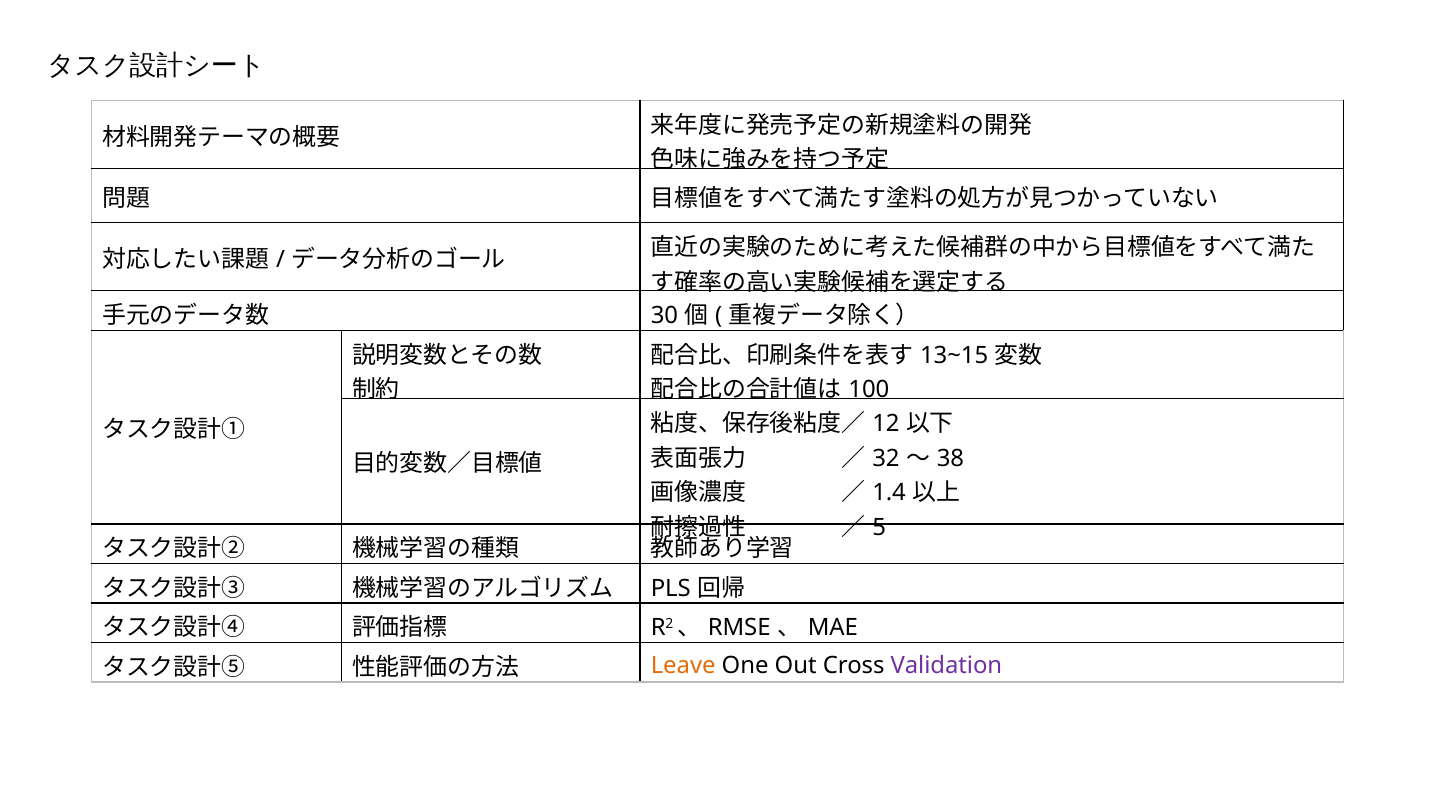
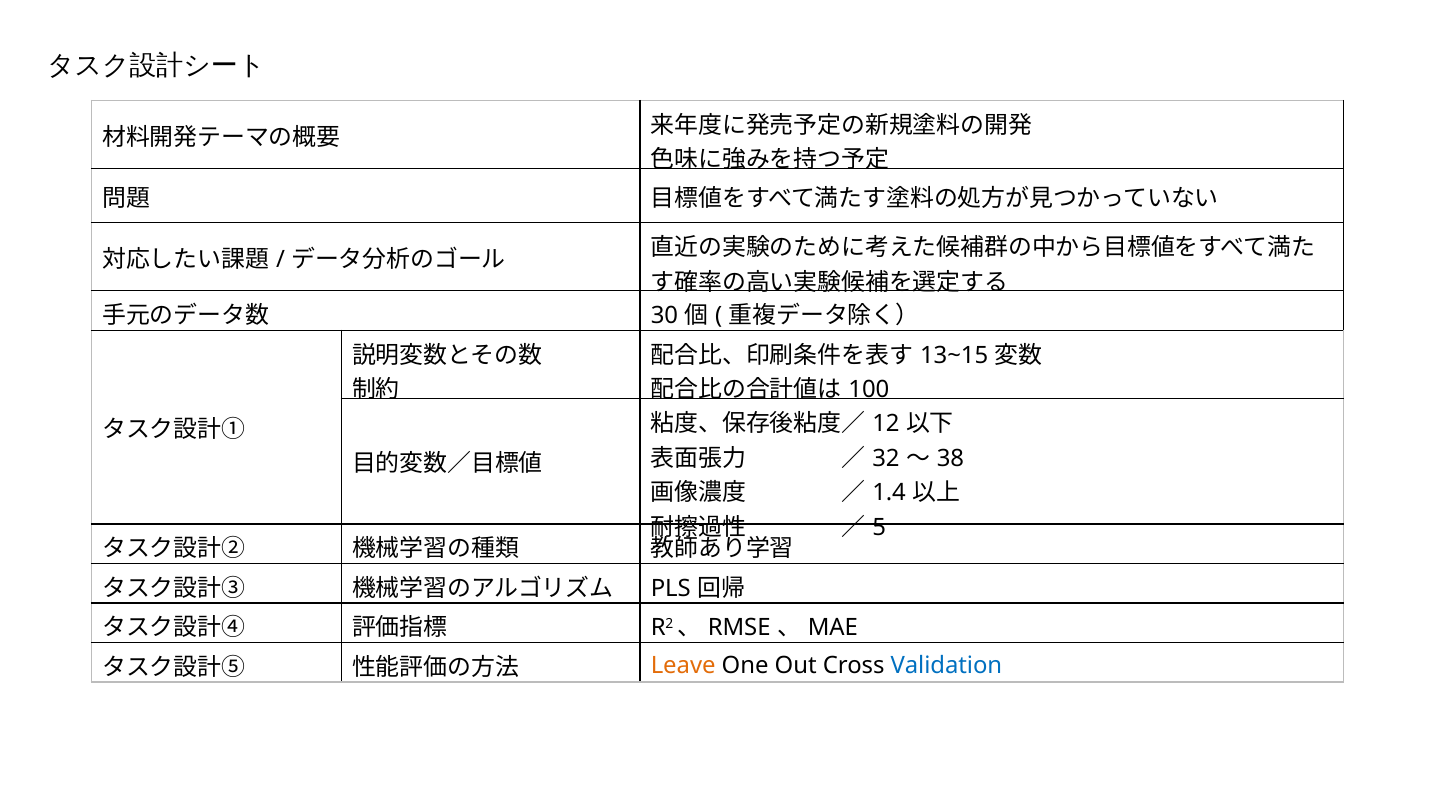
Validation colour: purple -> blue
